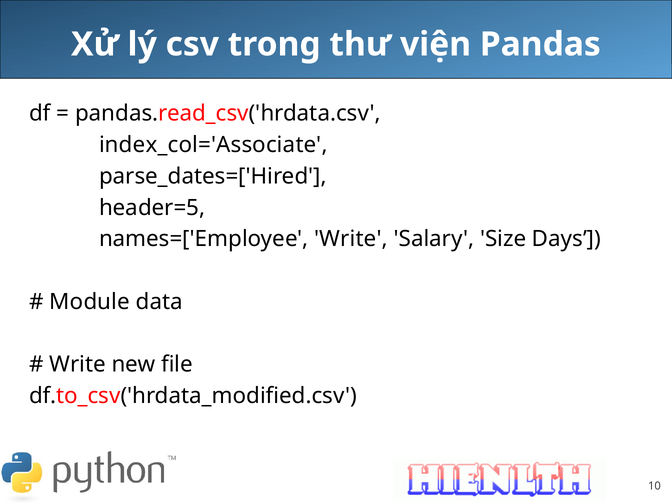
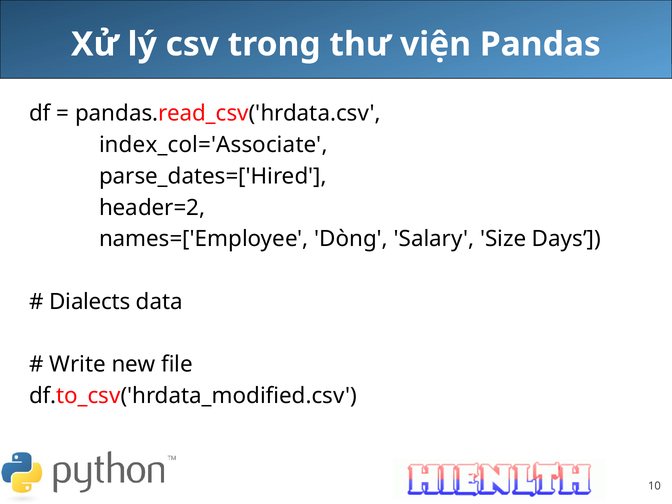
header=5: header=5 -> header=2
names=['Employee Write: Write -> Dòng
Module: Module -> Dialects
